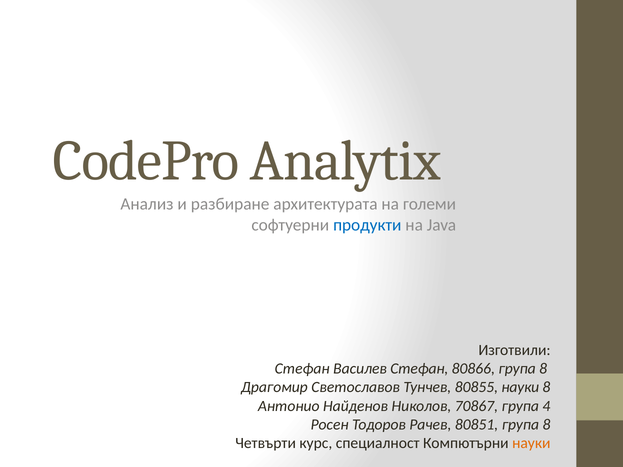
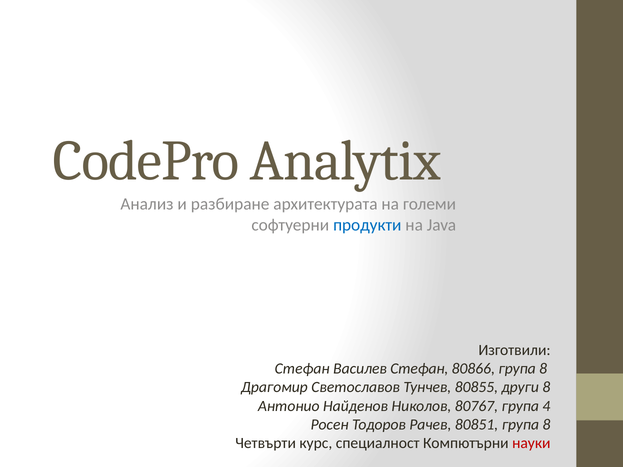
80855 науки: науки -> други
70867: 70867 -> 80767
науки at (531, 444) colour: orange -> red
